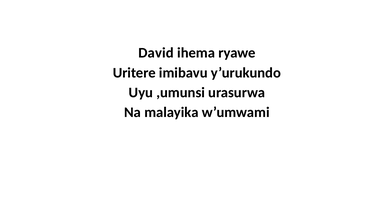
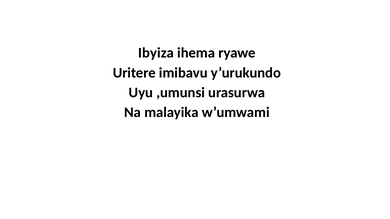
David: David -> Ibyiza
